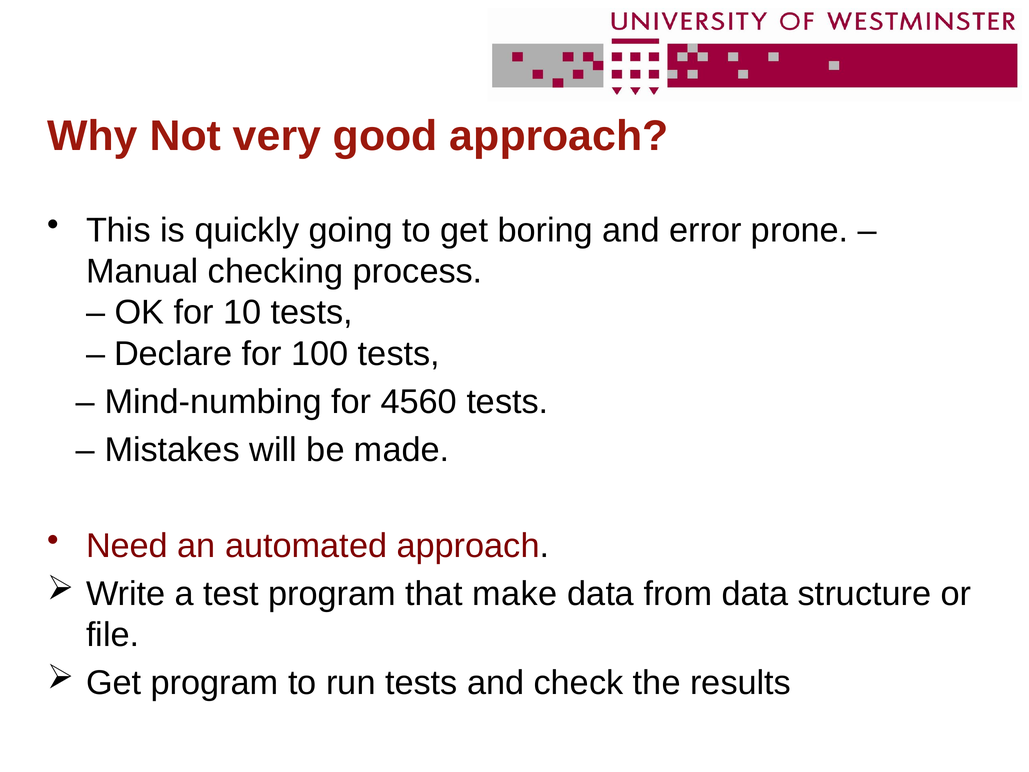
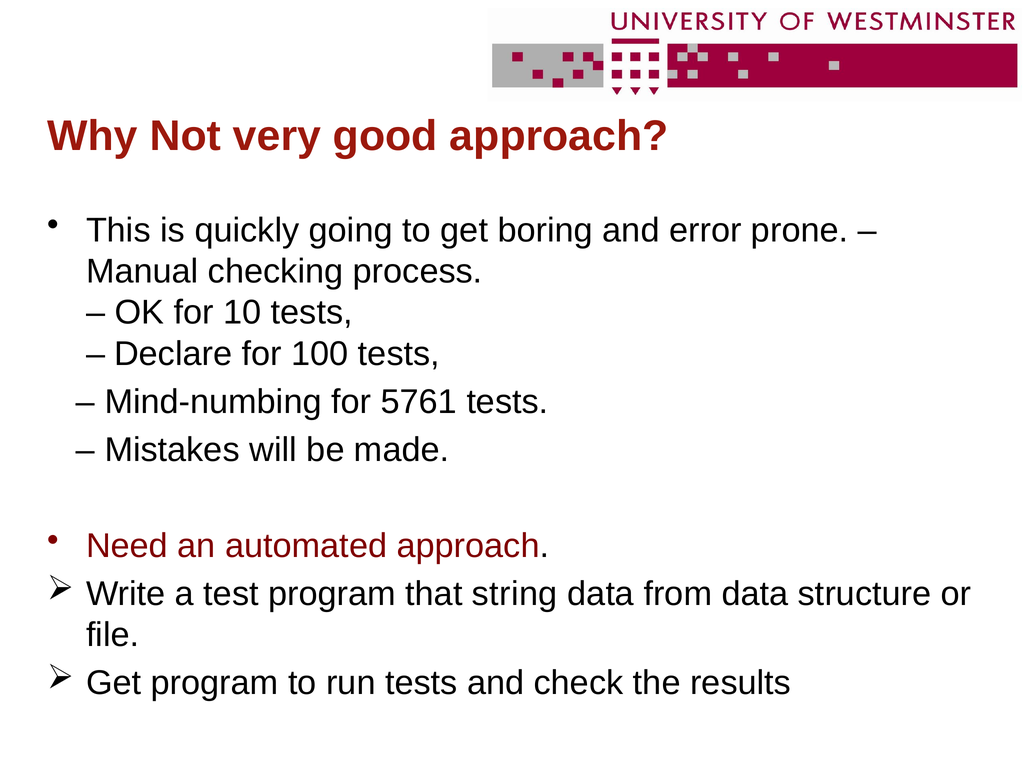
4560: 4560 -> 5761
make: make -> string
